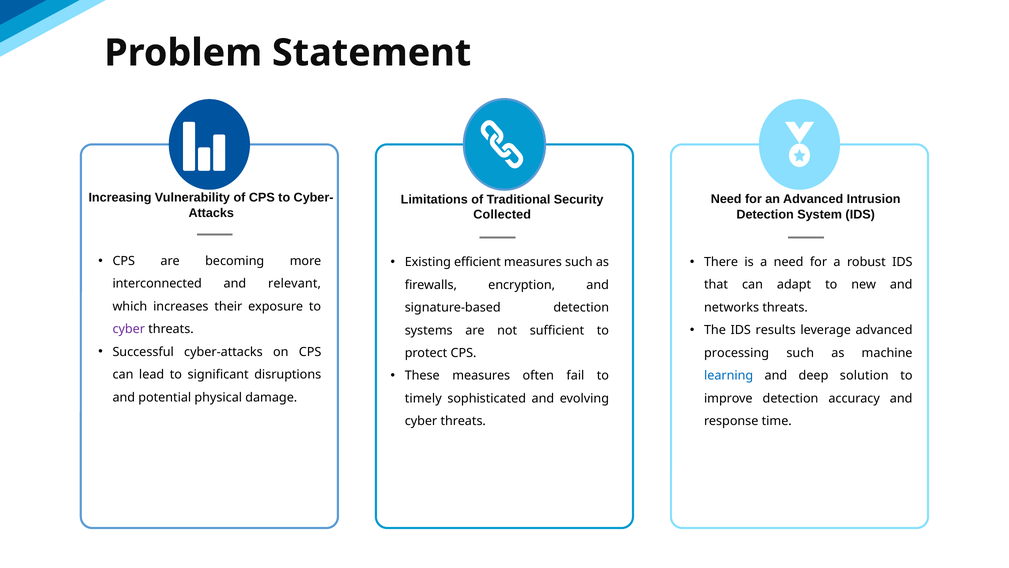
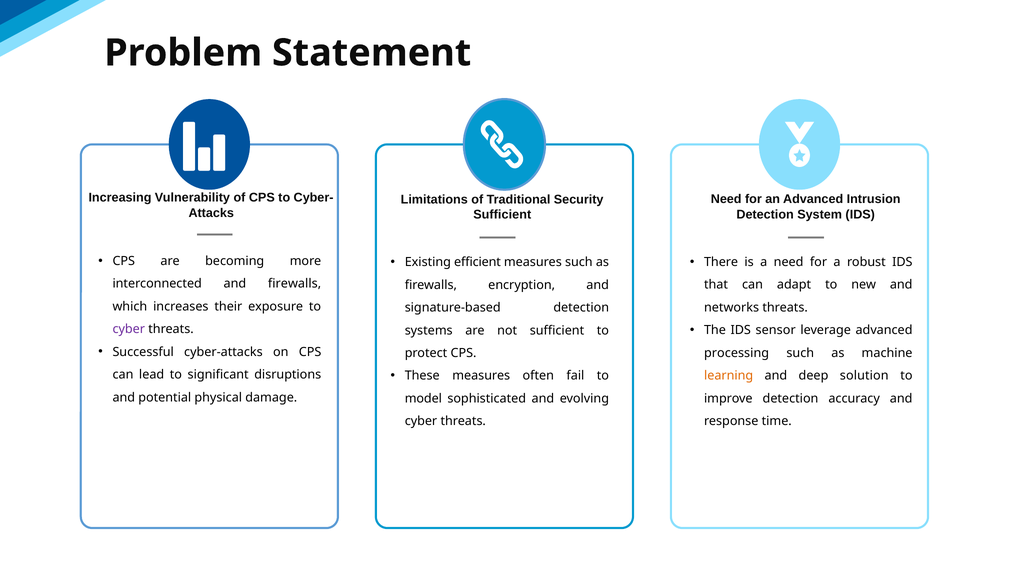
Collected at (502, 214): Collected -> Sufficient
and relevant: relevant -> firewalls
results: results -> sensor
learning colour: blue -> orange
timely: timely -> model
